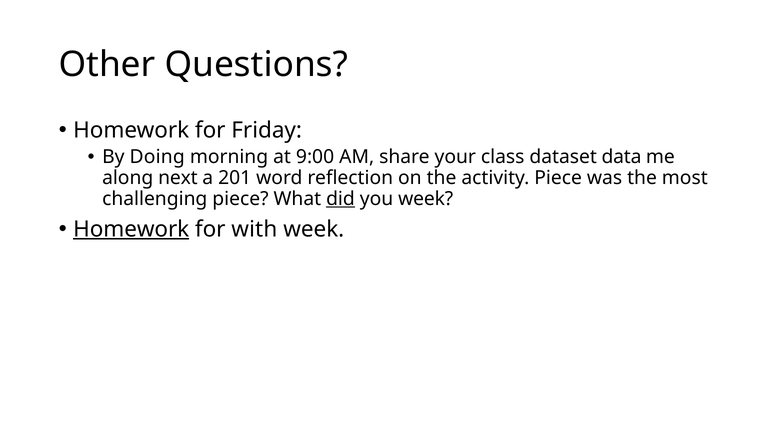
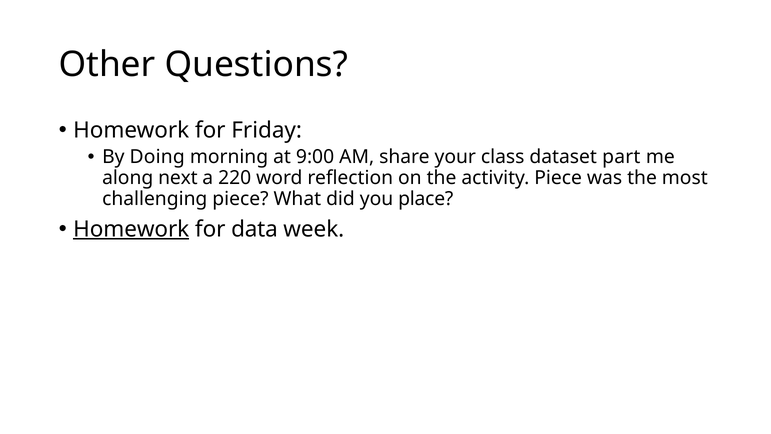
data: data -> part
201: 201 -> 220
did underline: present -> none
you week: week -> place
with: with -> data
